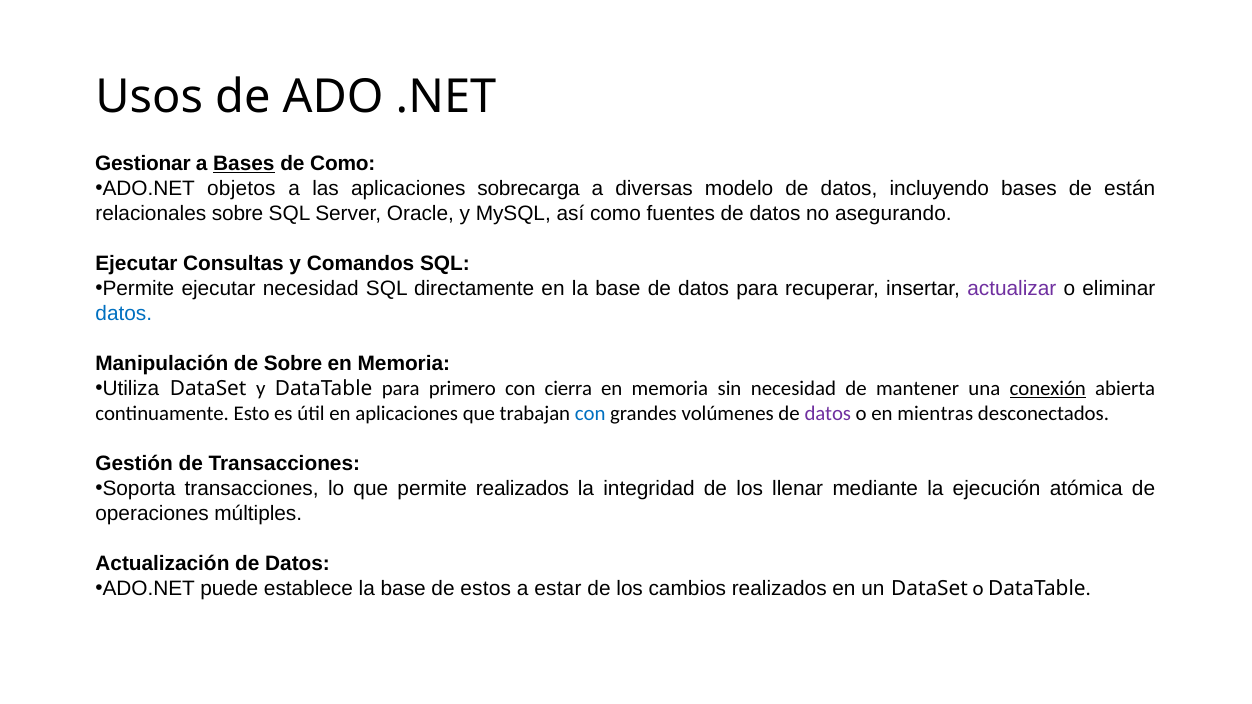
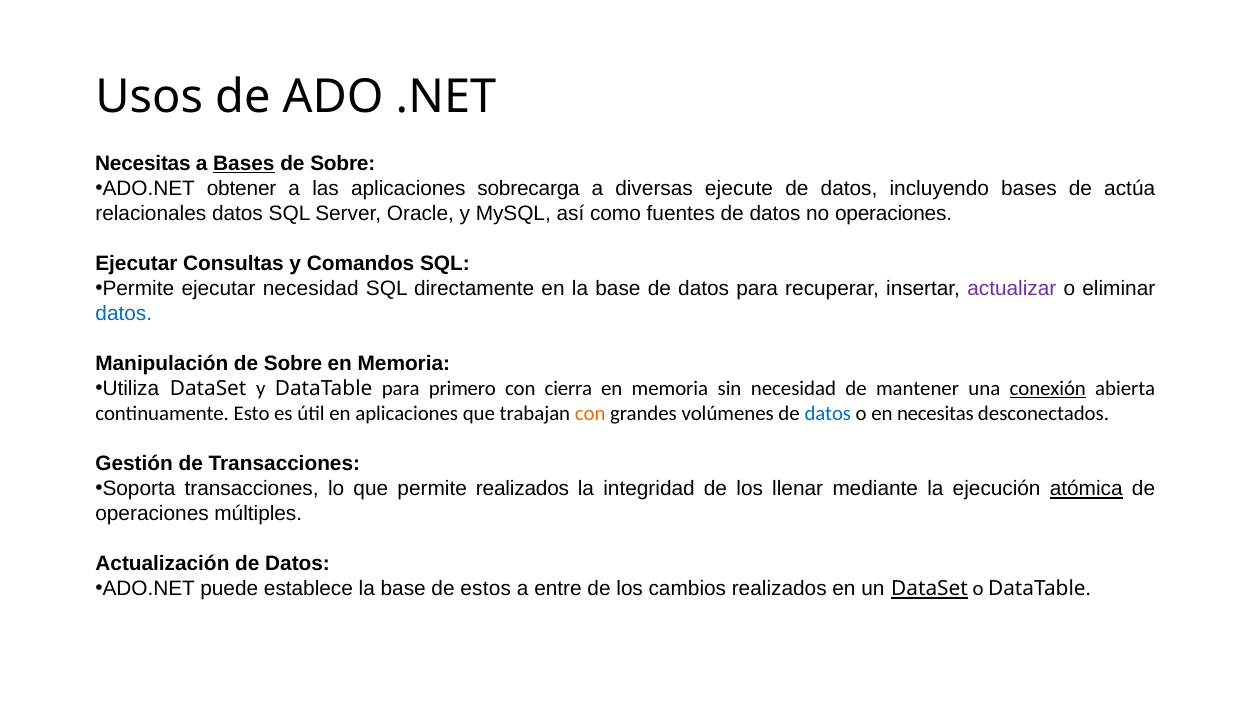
Gestionar at (143, 164): Gestionar -> Necesitas
Como at (343, 164): Como -> Sobre
objetos: objetos -> obtener
modelo: modelo -> ejecute
están: están -> actúa
relacionales sobre: sobre -> datos
no asegurando: asegurando -> operaciones
con at (590, 414) colour: blue -> orange
datos at (828, 414) colour: purple -> blue
en mientras: mientras -> necesitas
atómica underline: none -> present
estar: estar -> entre
DataSet at (930, 589) underline: none -> present
